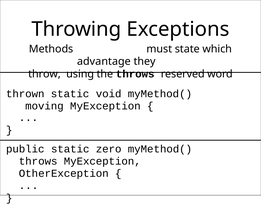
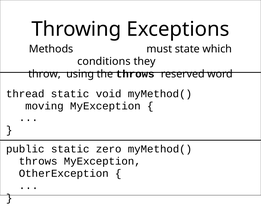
advantage: advantage -> conditions
thrown: thrown -> thread
